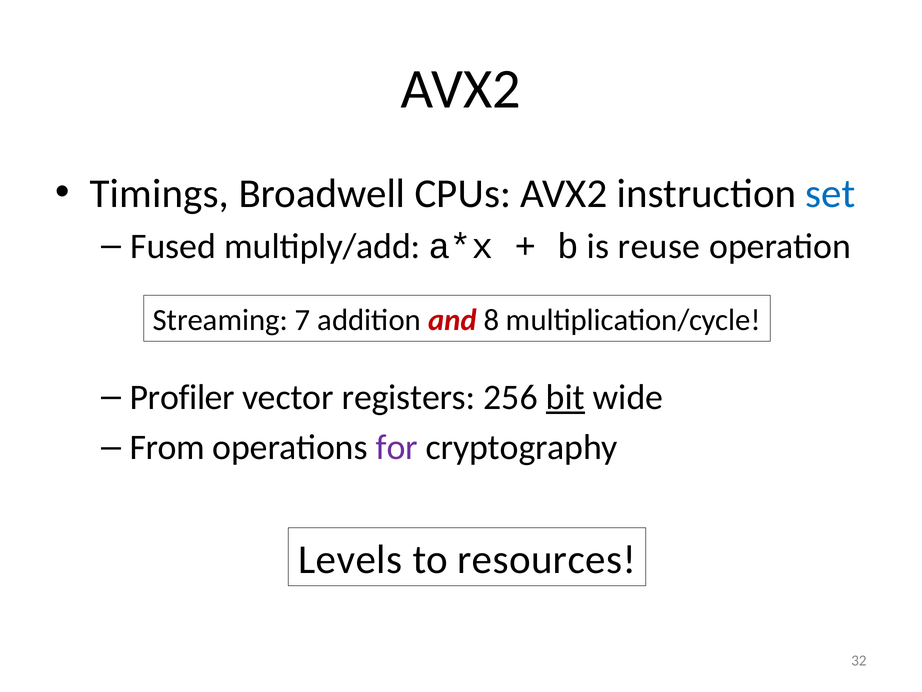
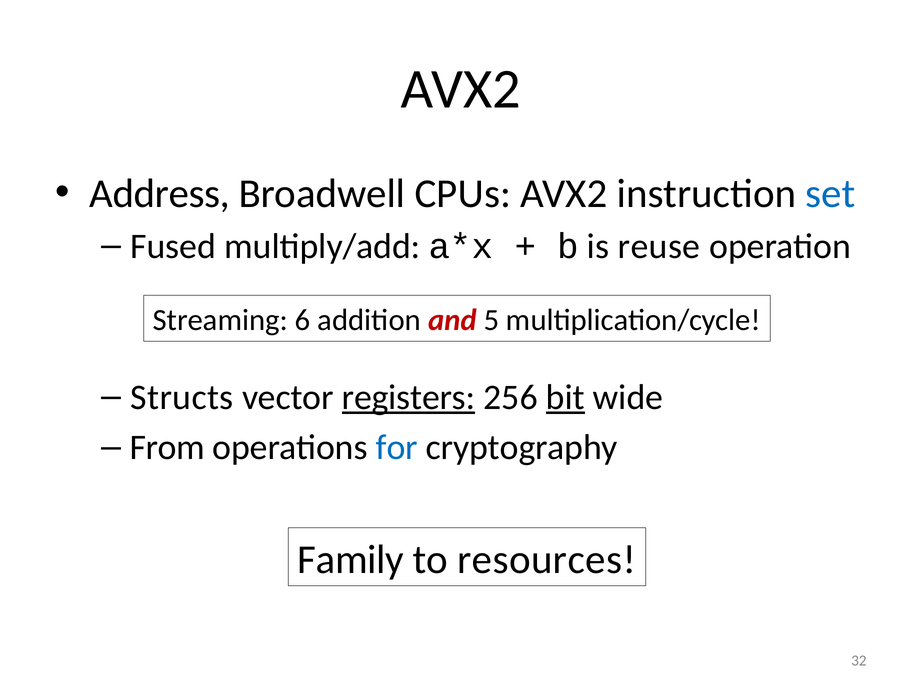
Timings: Timings -> Address
7: 7 -> 6
8: 8 -> 5
Profiler: Profiler -> Structs
registers underline: none -> present
for colour: purple -> blue
Levels: Levels -> Family
